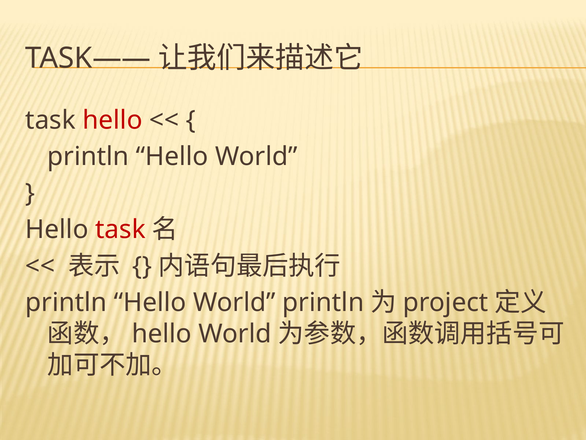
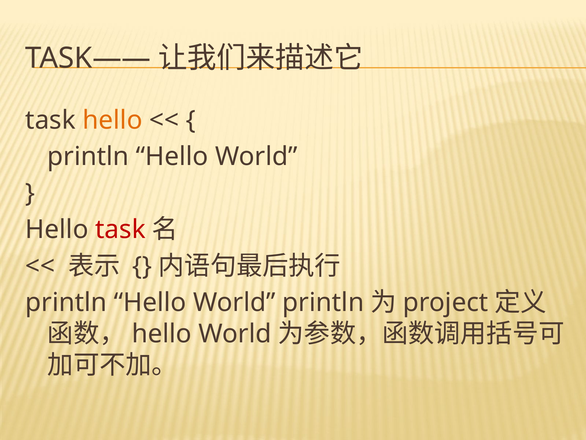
hello at (112, 120) colour: red -> orange
